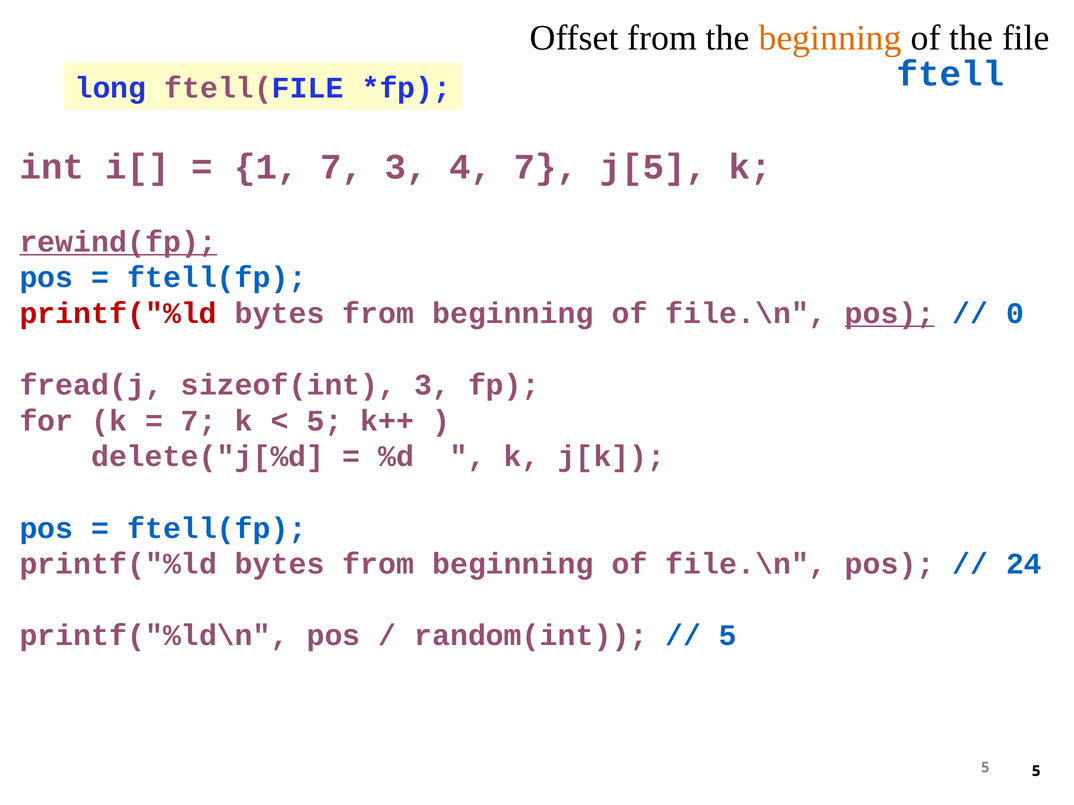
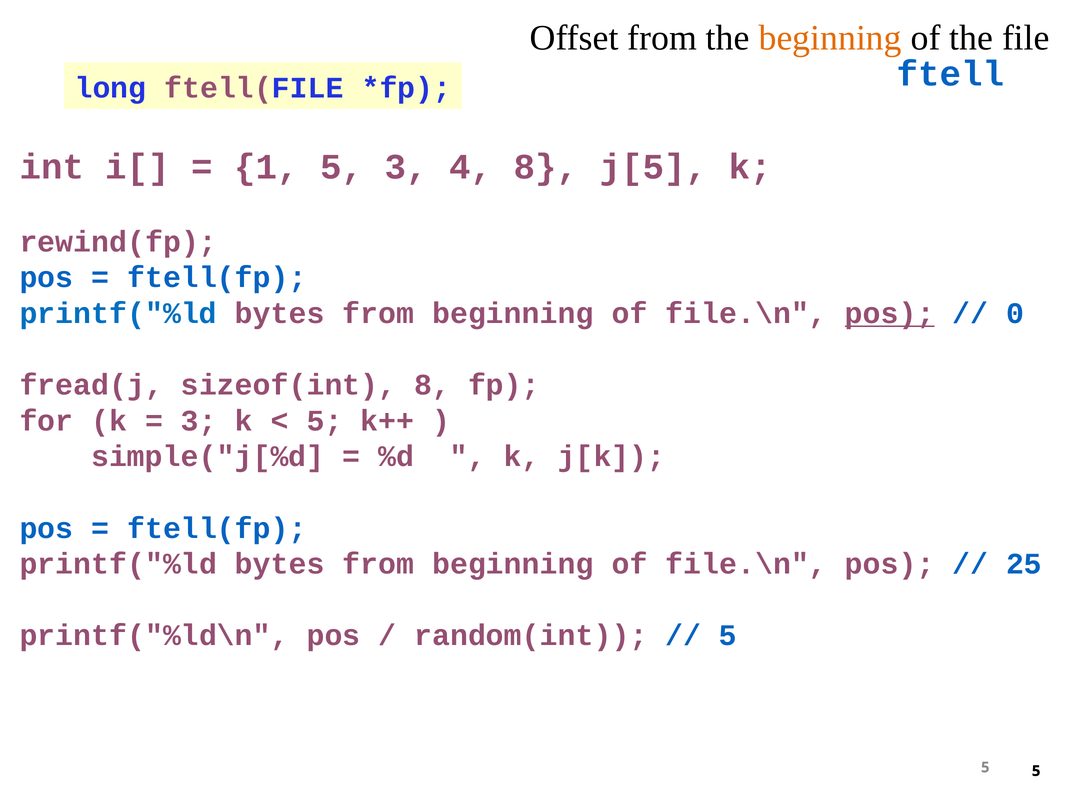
1 7: 7 -> 5
4 7: 7 -> 8
rewind(fp underline: present -> none
printf("%ld at (118, 314) colour: red -> blue
sizeof(int 3: 3 -> 8
7 at (199, 421): 7 -> 3
delete("j[%d: delete("j[%d -> simple("j[%d
24: 24 -> 25
